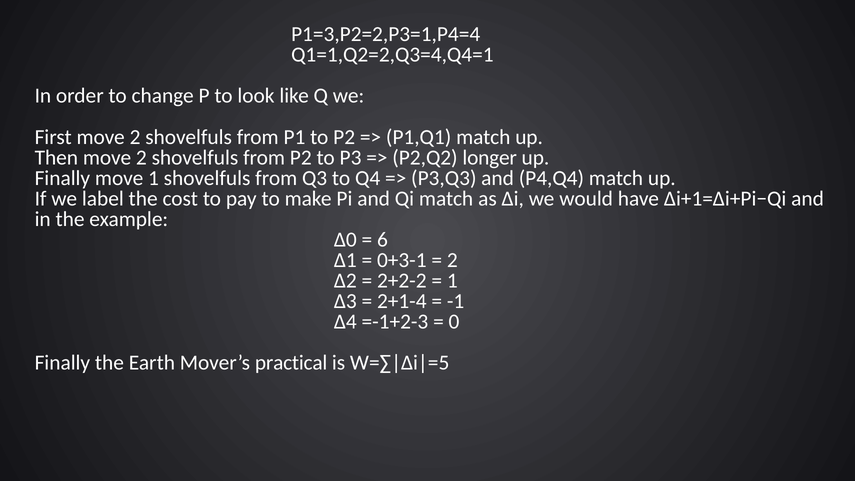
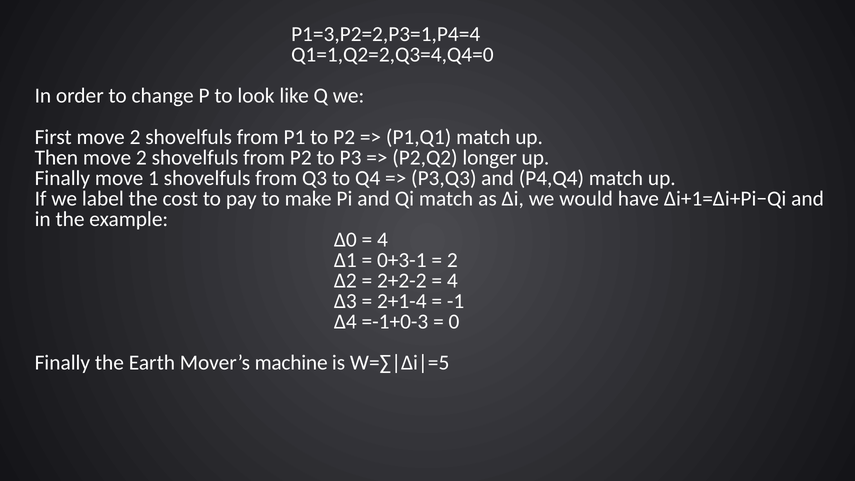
Q1=1,Q2=2,Q3=4,Q4=1: Q1=1,Q2=2,Q3=4,Q4=1 -> Q1=1,Q2=2,Q3=4,Q4=0
6 at (382, 240): 6 -> 4
1 at (452, 281): 1 -> 4
=-1+2-3: =-1+2-3 -> =-1+0-3
practical: practical -> machine
